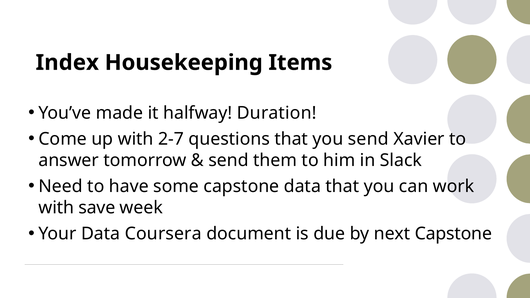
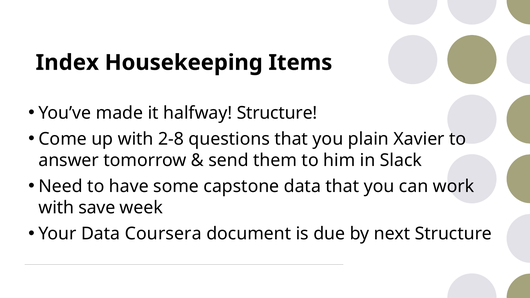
halfway Duration: Duration -> Structure
2-7: 2-7 -> 2-8
you send: send -> plain
next Capstone: Capstone -> Structure
